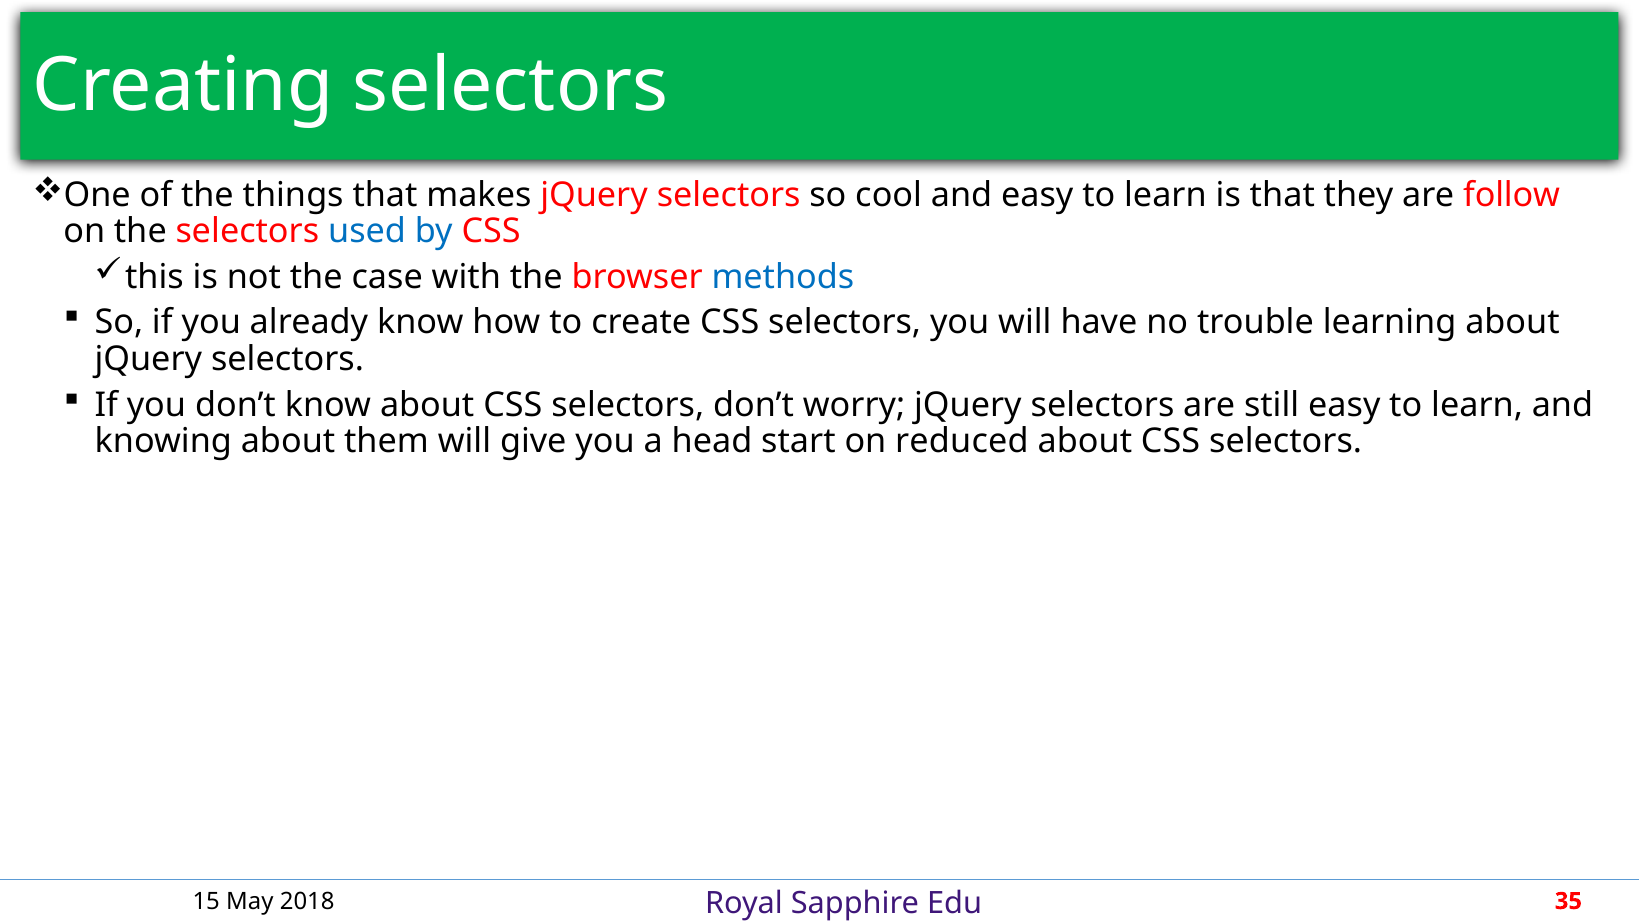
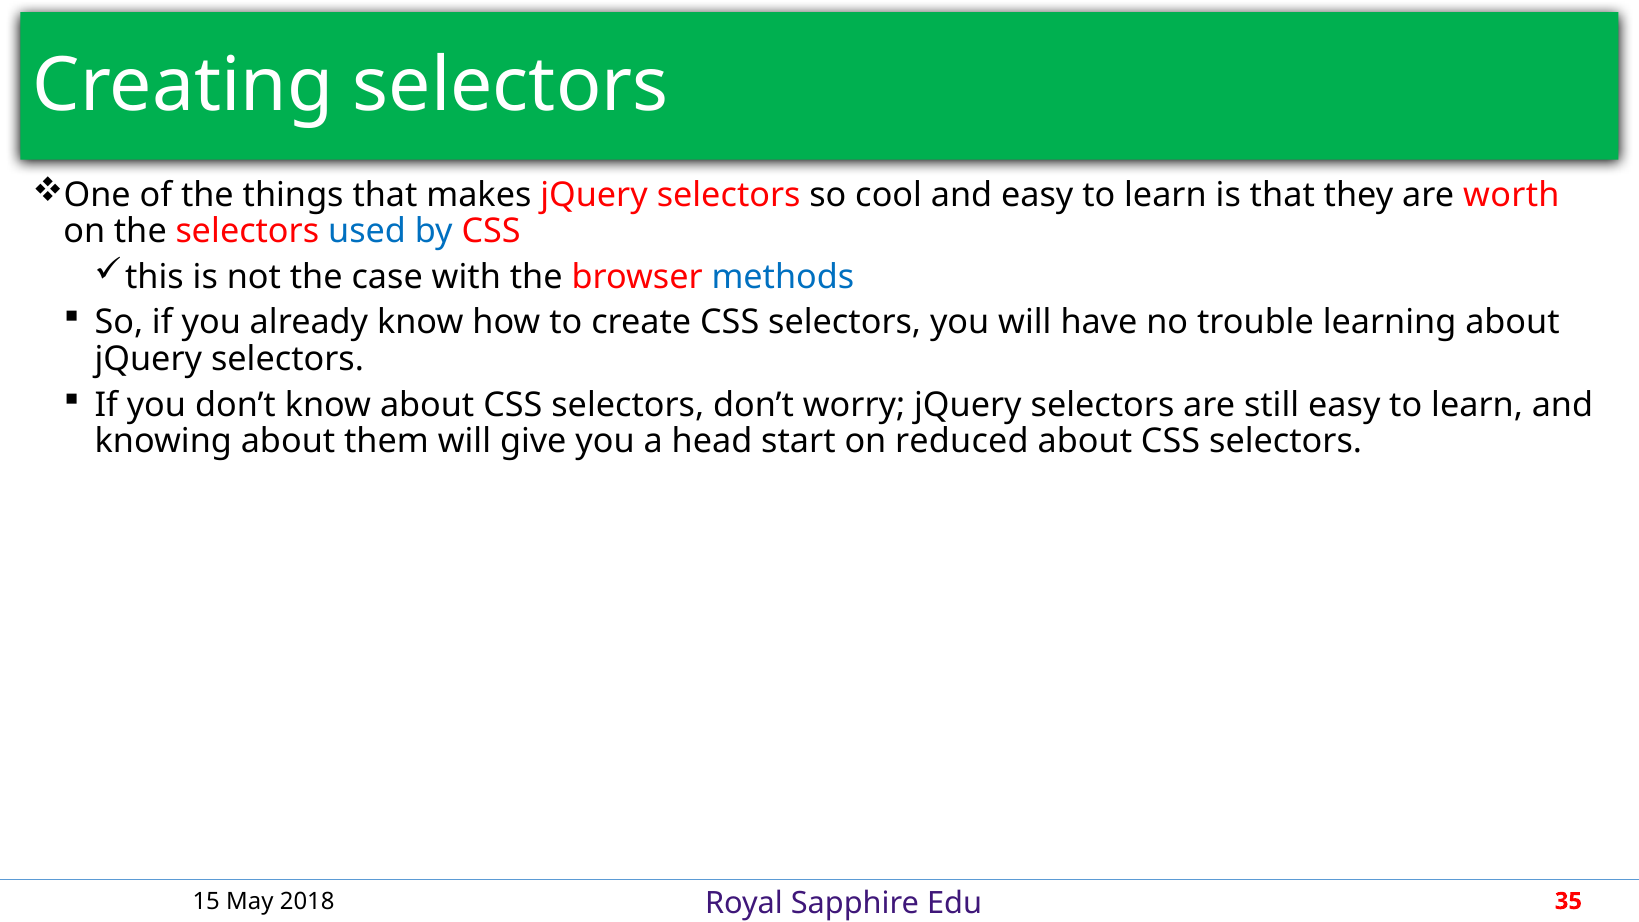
follow: follow -> worth
